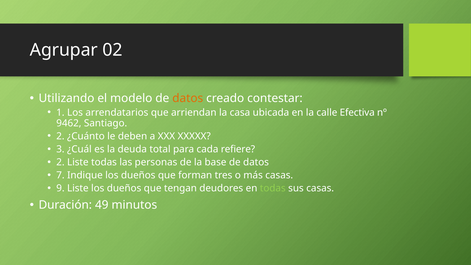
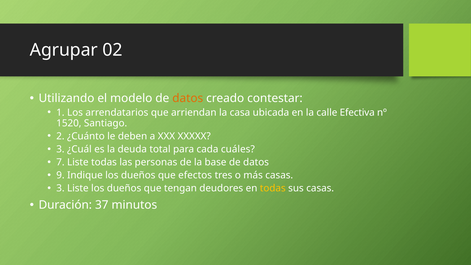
9462: 9462 -> 1520
refiere: refiere -> cuáles
2 at (60, 162): 2 -> 7
7: 7 -> 9
forman: forman -> efectos
9 at (60, 188): 9 -> 3
todas at (273, 188) colour: light green -> yellow
49: 49 -> 37
